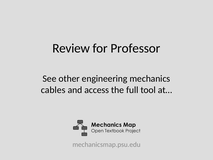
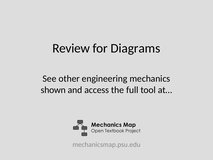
Professor: Professor -> Diagrams
cables: cables -> shown
